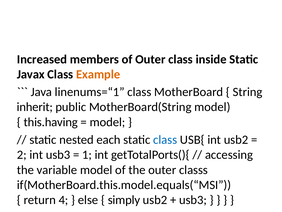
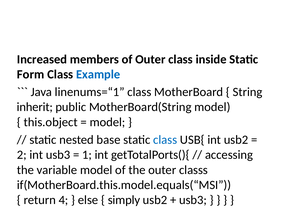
Javax: Javax -> Form
Example at (98, 74) colour: orange -> blue
this.having: this.having -> this.object
each: each -> base
